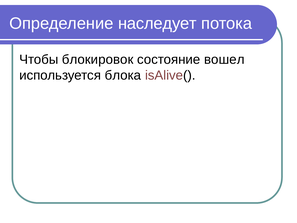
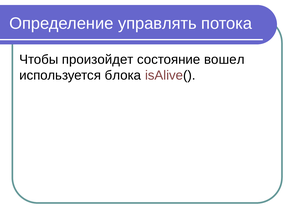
наследует: наследует -> управлять
блокировок: блокировок -> произойдет
